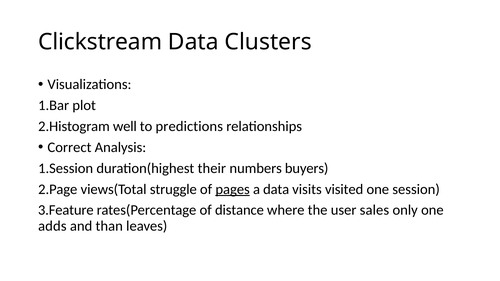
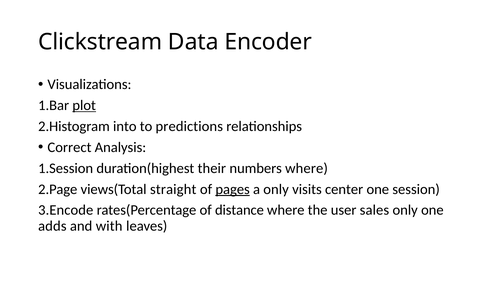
Clusters: Clusters -> Encoder
plot underline: none -> present
well: well -> into
numbers buyers: buyers -> where
struggle: struggle -> straight
a data: data -> only
visited: visited -> center
3.Feature: 3.Feature -> 3.Encode
than: than -> with
